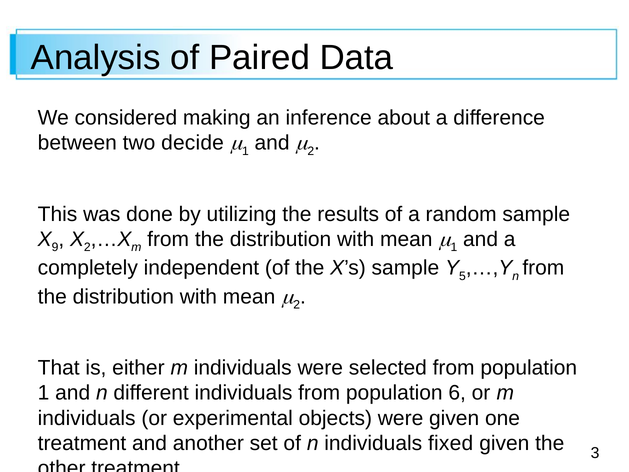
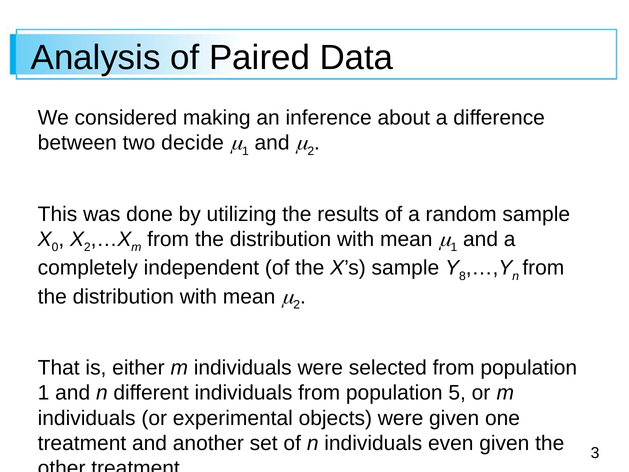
9: 9 -> 0
5: 5 -> 8
6: 6 -> 5
fixed: fixed -> even
